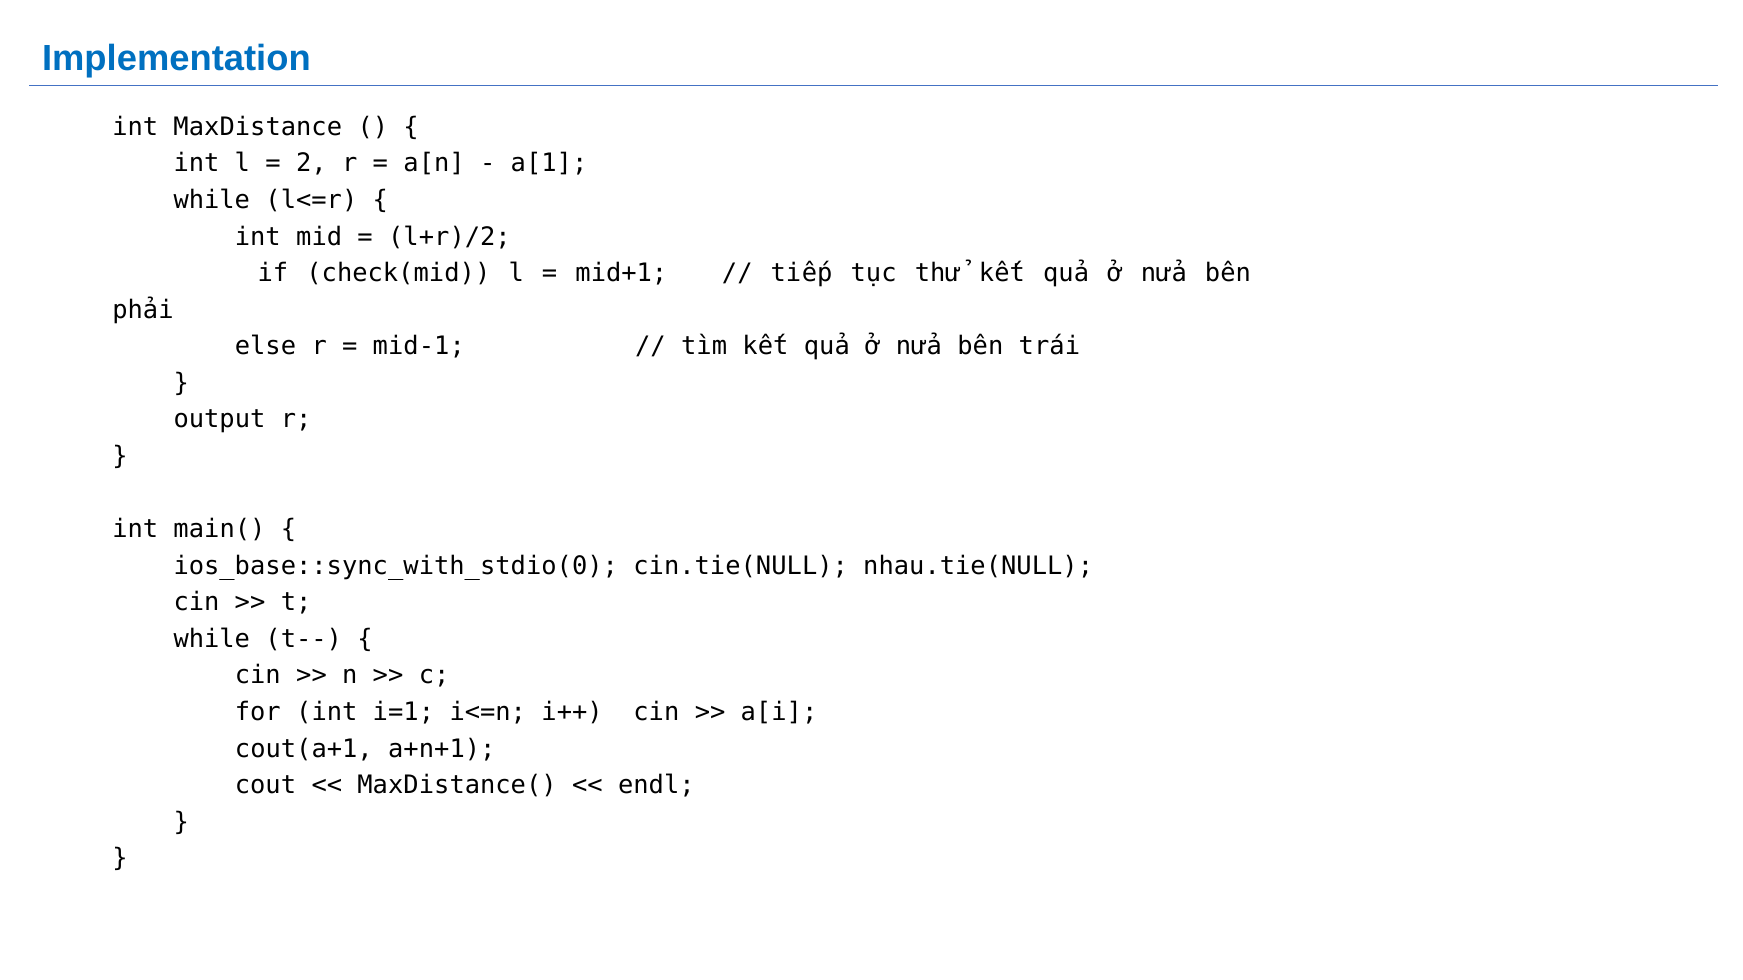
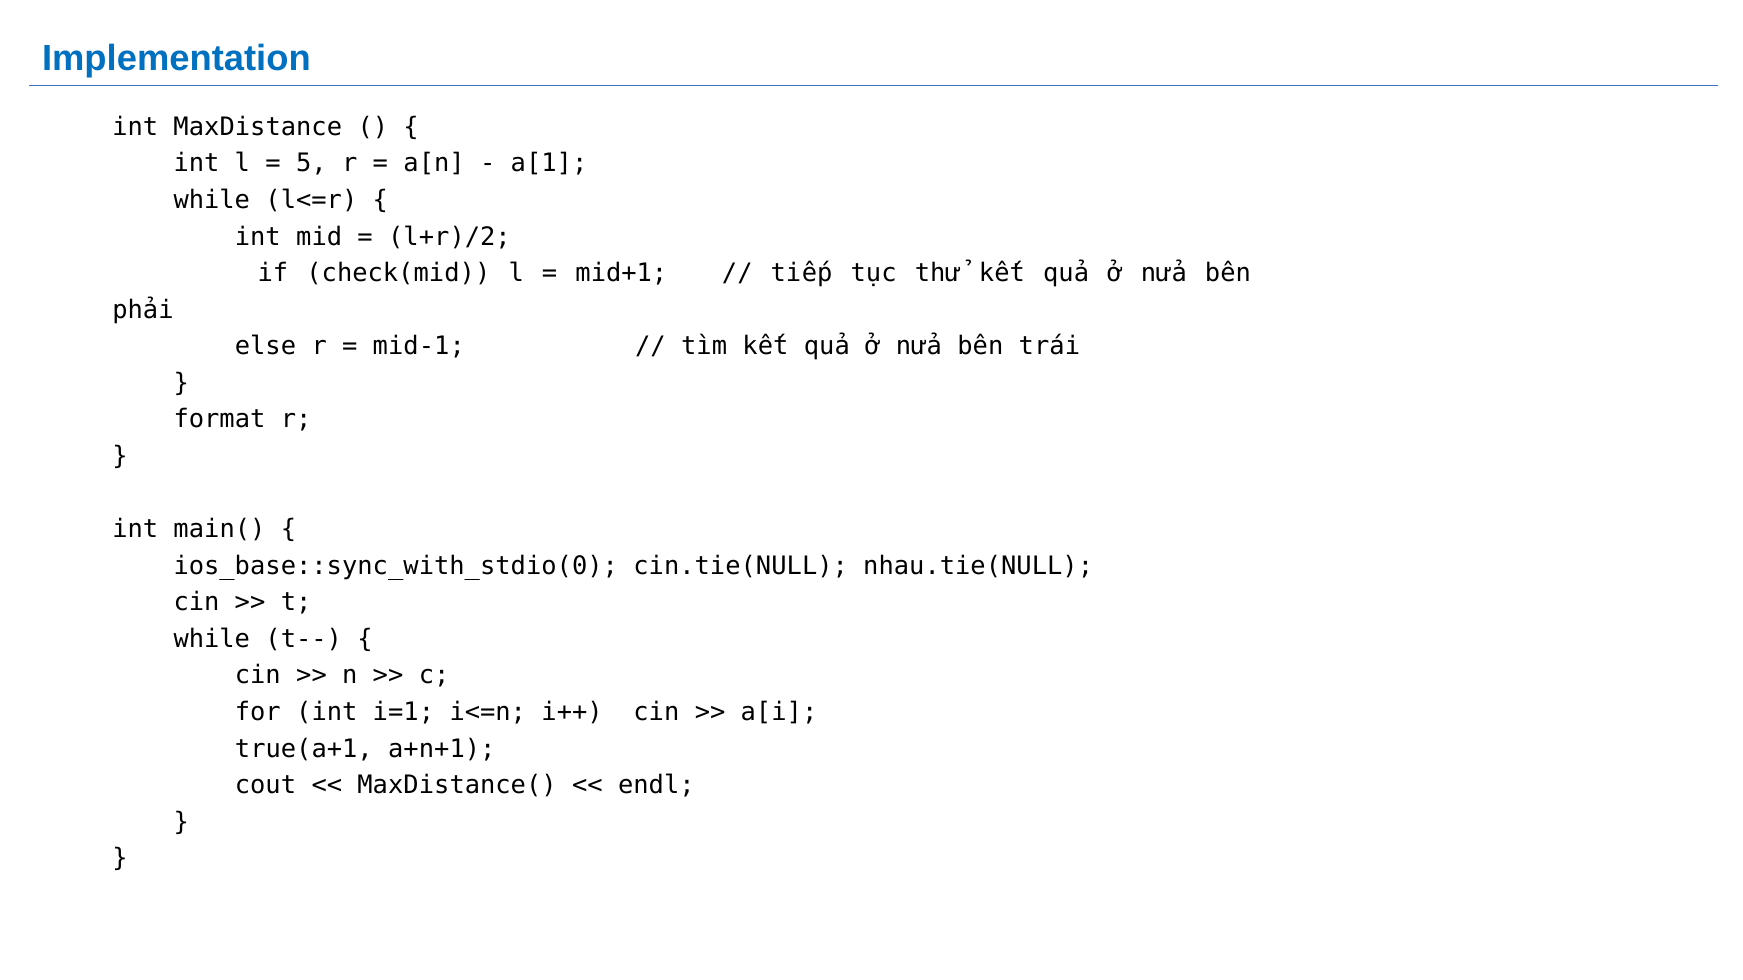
2: 2 -> 5
output: output -> format
cout(a+1: cout(a+1 -> true(a+1
